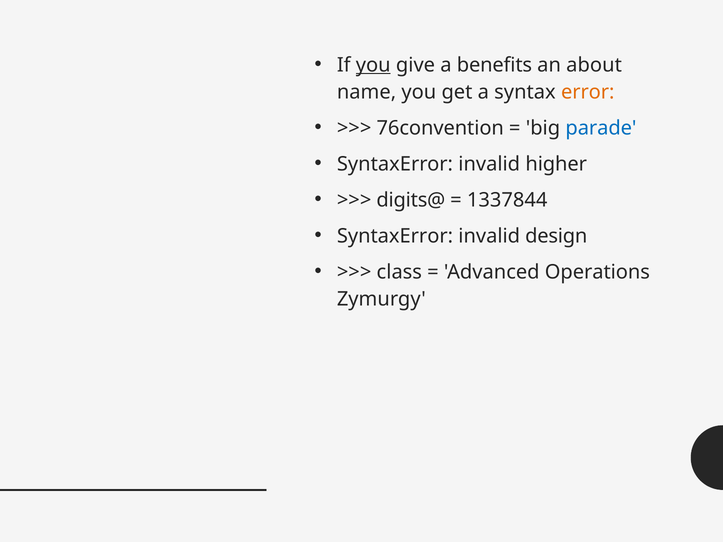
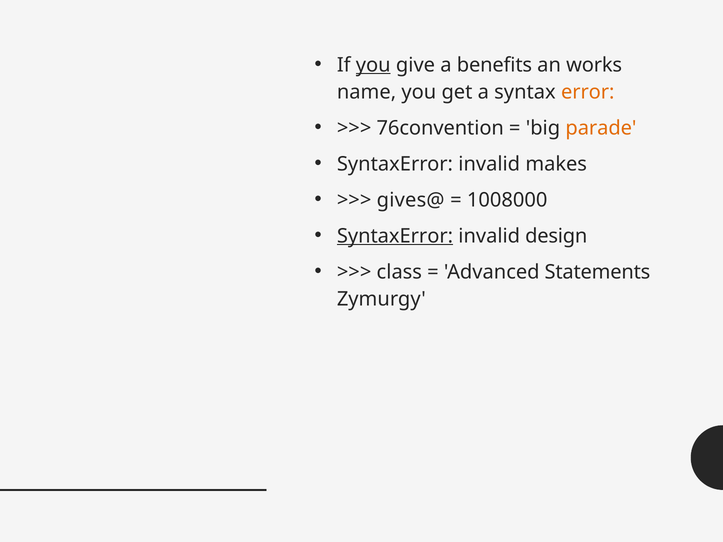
about: about -> works
parade colour: blue -> orange
higher: higher -> makes
digits@: digits@ -> gives@
1337844: 1337844 -> 1008000
SyntaxError at (395, 236) underline: none -> present
Operations: Operations -> Statements
